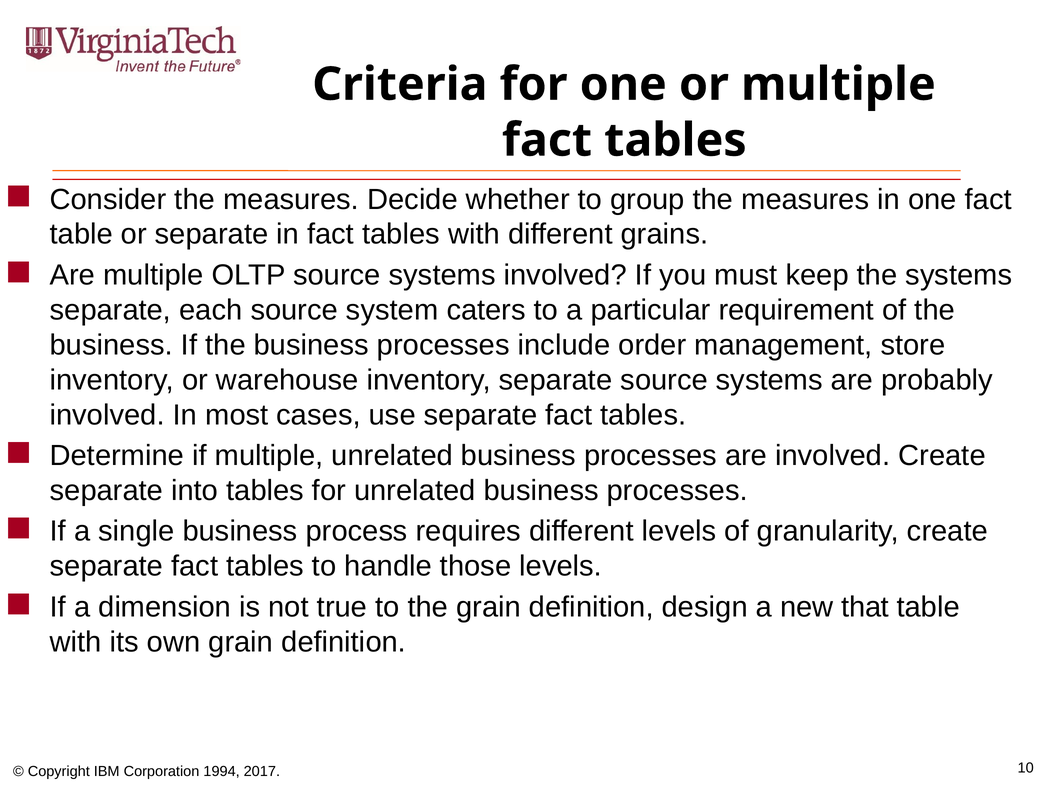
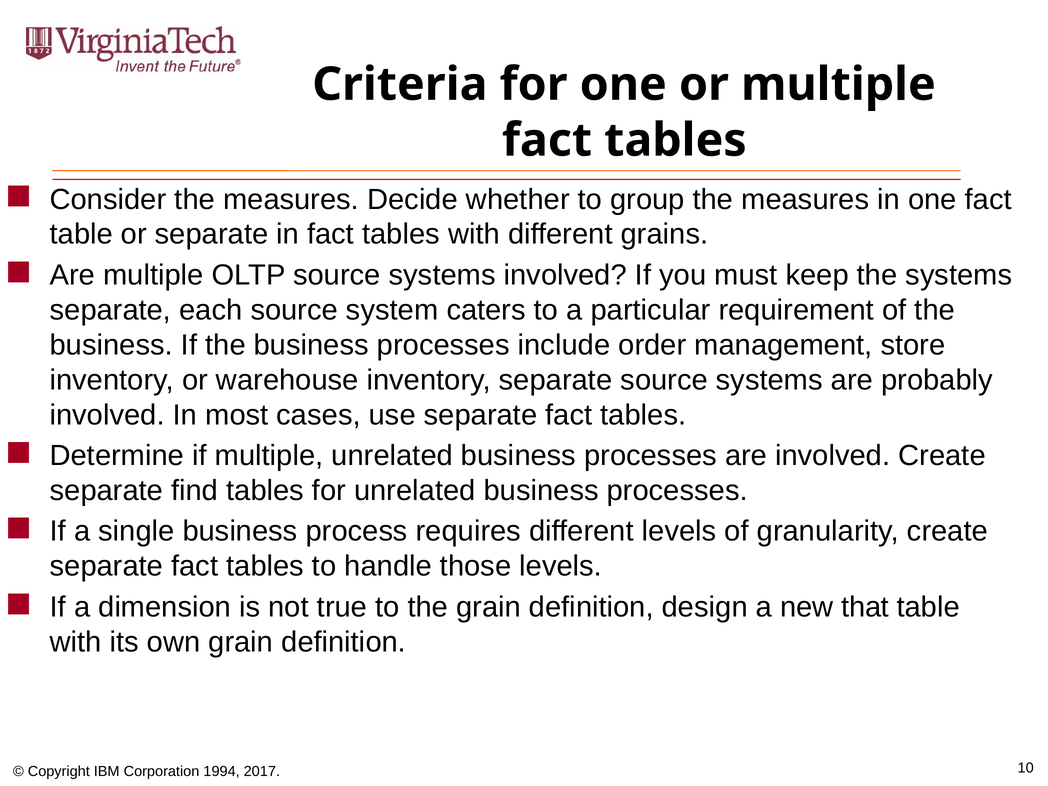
into: into -> find
